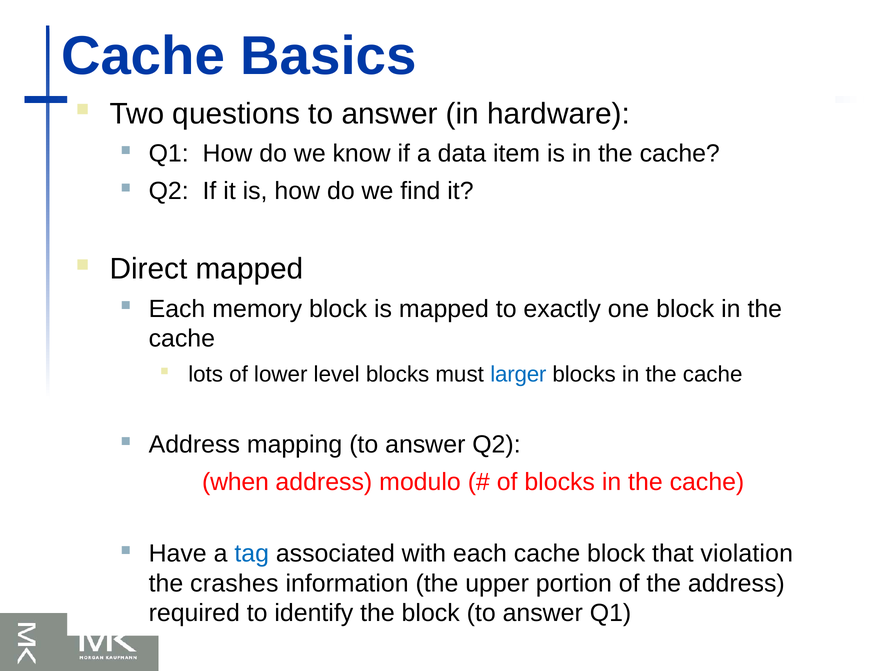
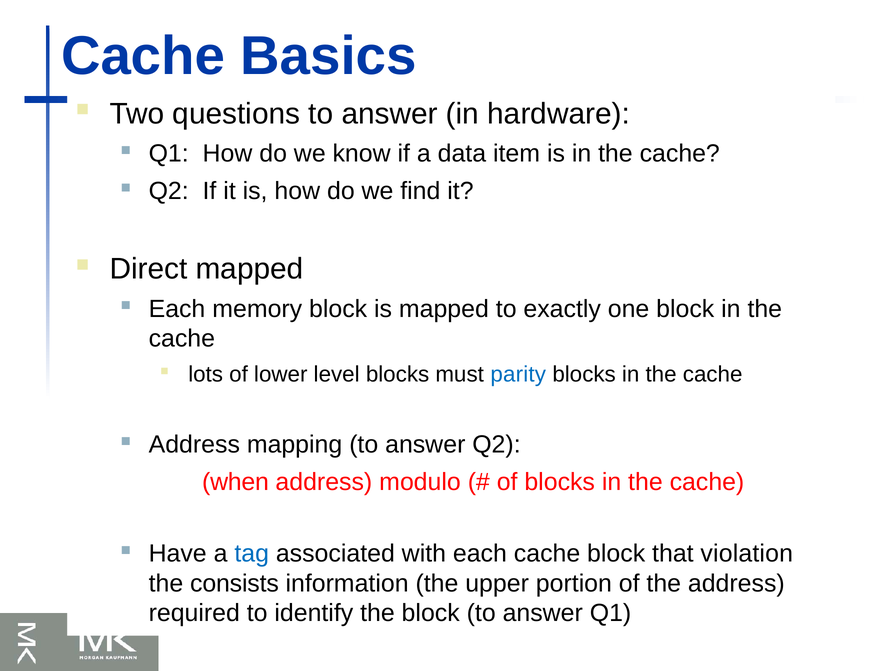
larger: larger -> parity
crashes: crashes -> consists
